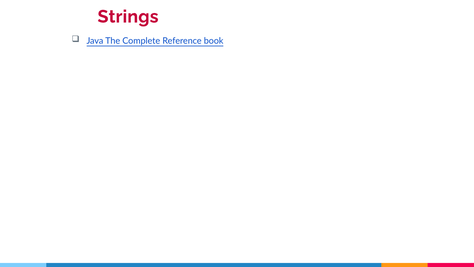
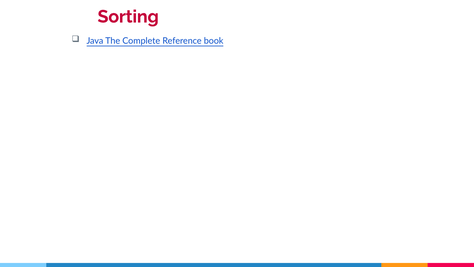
Strings: Strings -> Sorting
